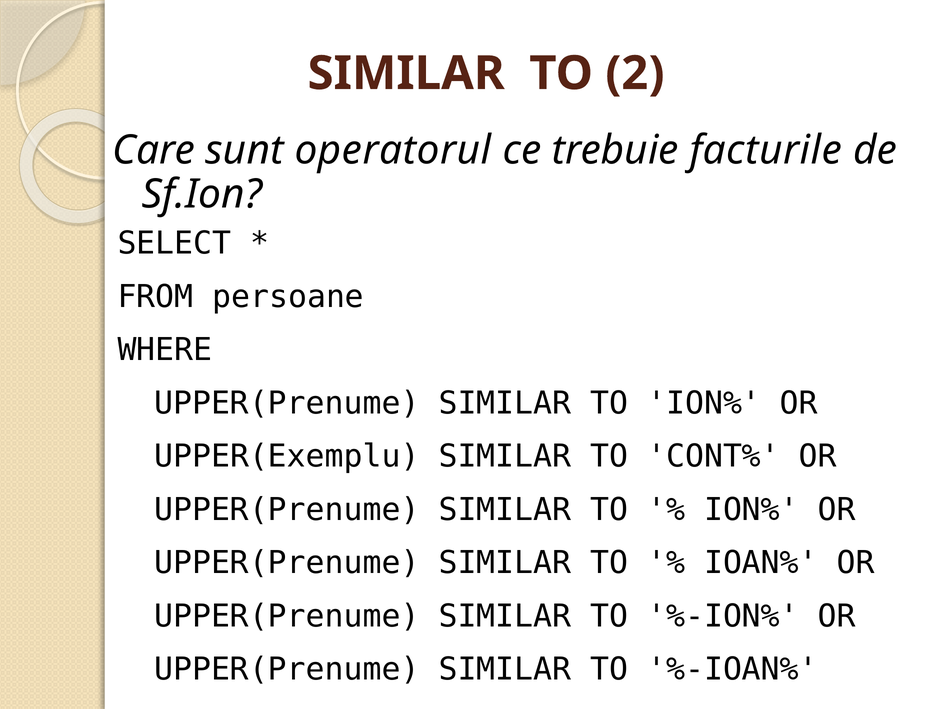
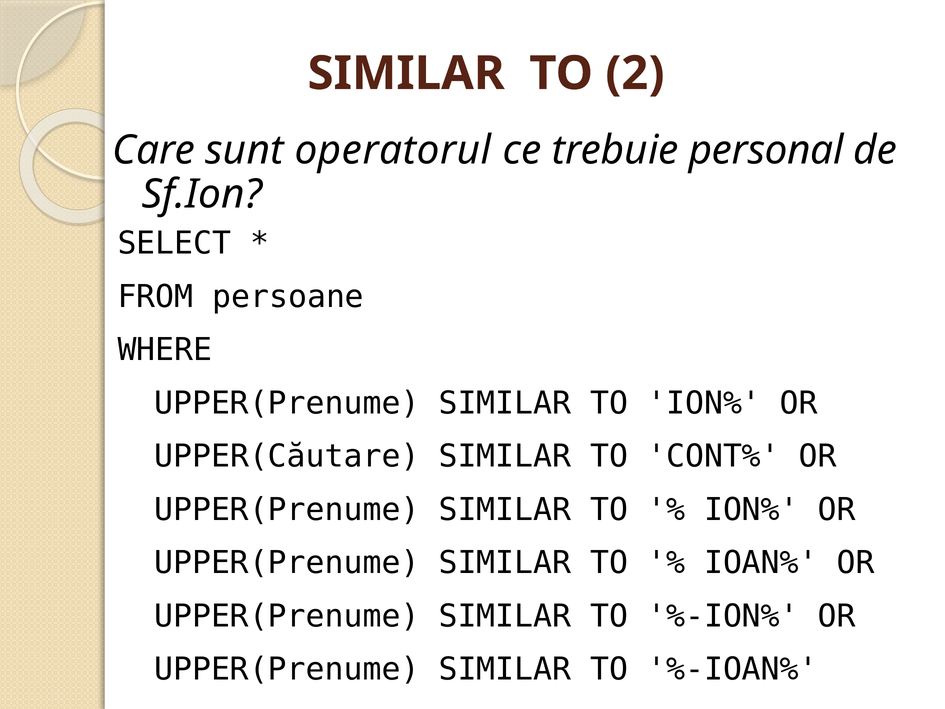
facturile: facturile -> personal
UPPER(Exemplu: UPPER(Exemplu -> UPPER(Căutare
